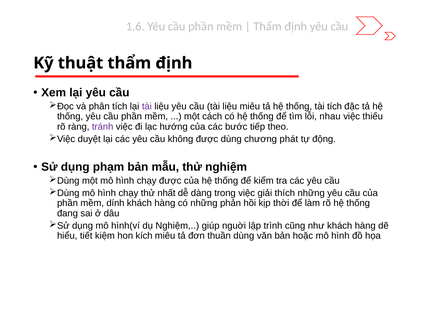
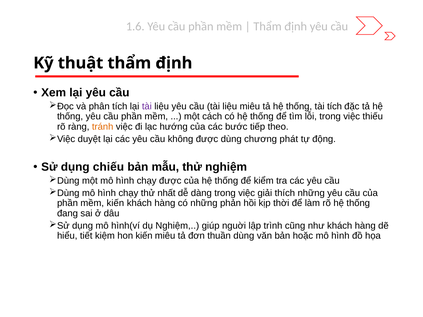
lỗi nhau: nhau -> trong
tránh colour: purple -> orange
phạm: phạm -> chiếu
mềm dính: dính -> kiến
hon kích: kích -> kiến
